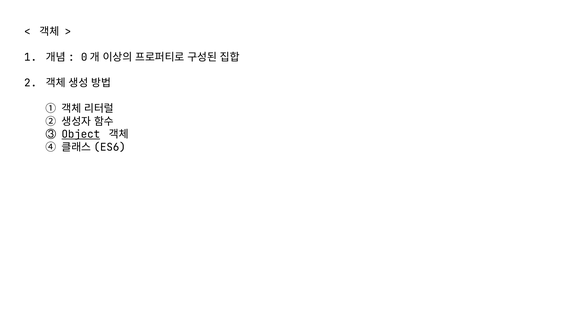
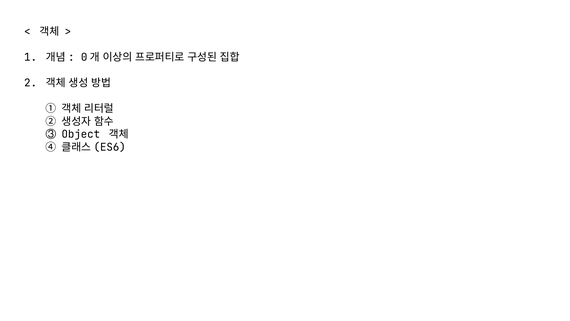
Object underline: present -> none
